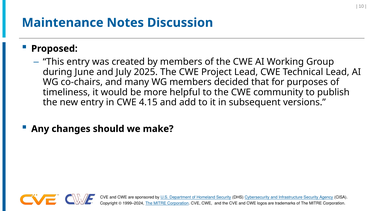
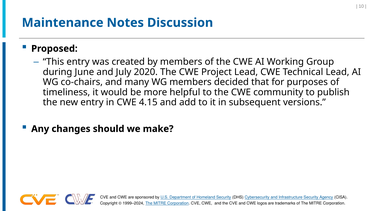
2025: 2025 -> 2020
